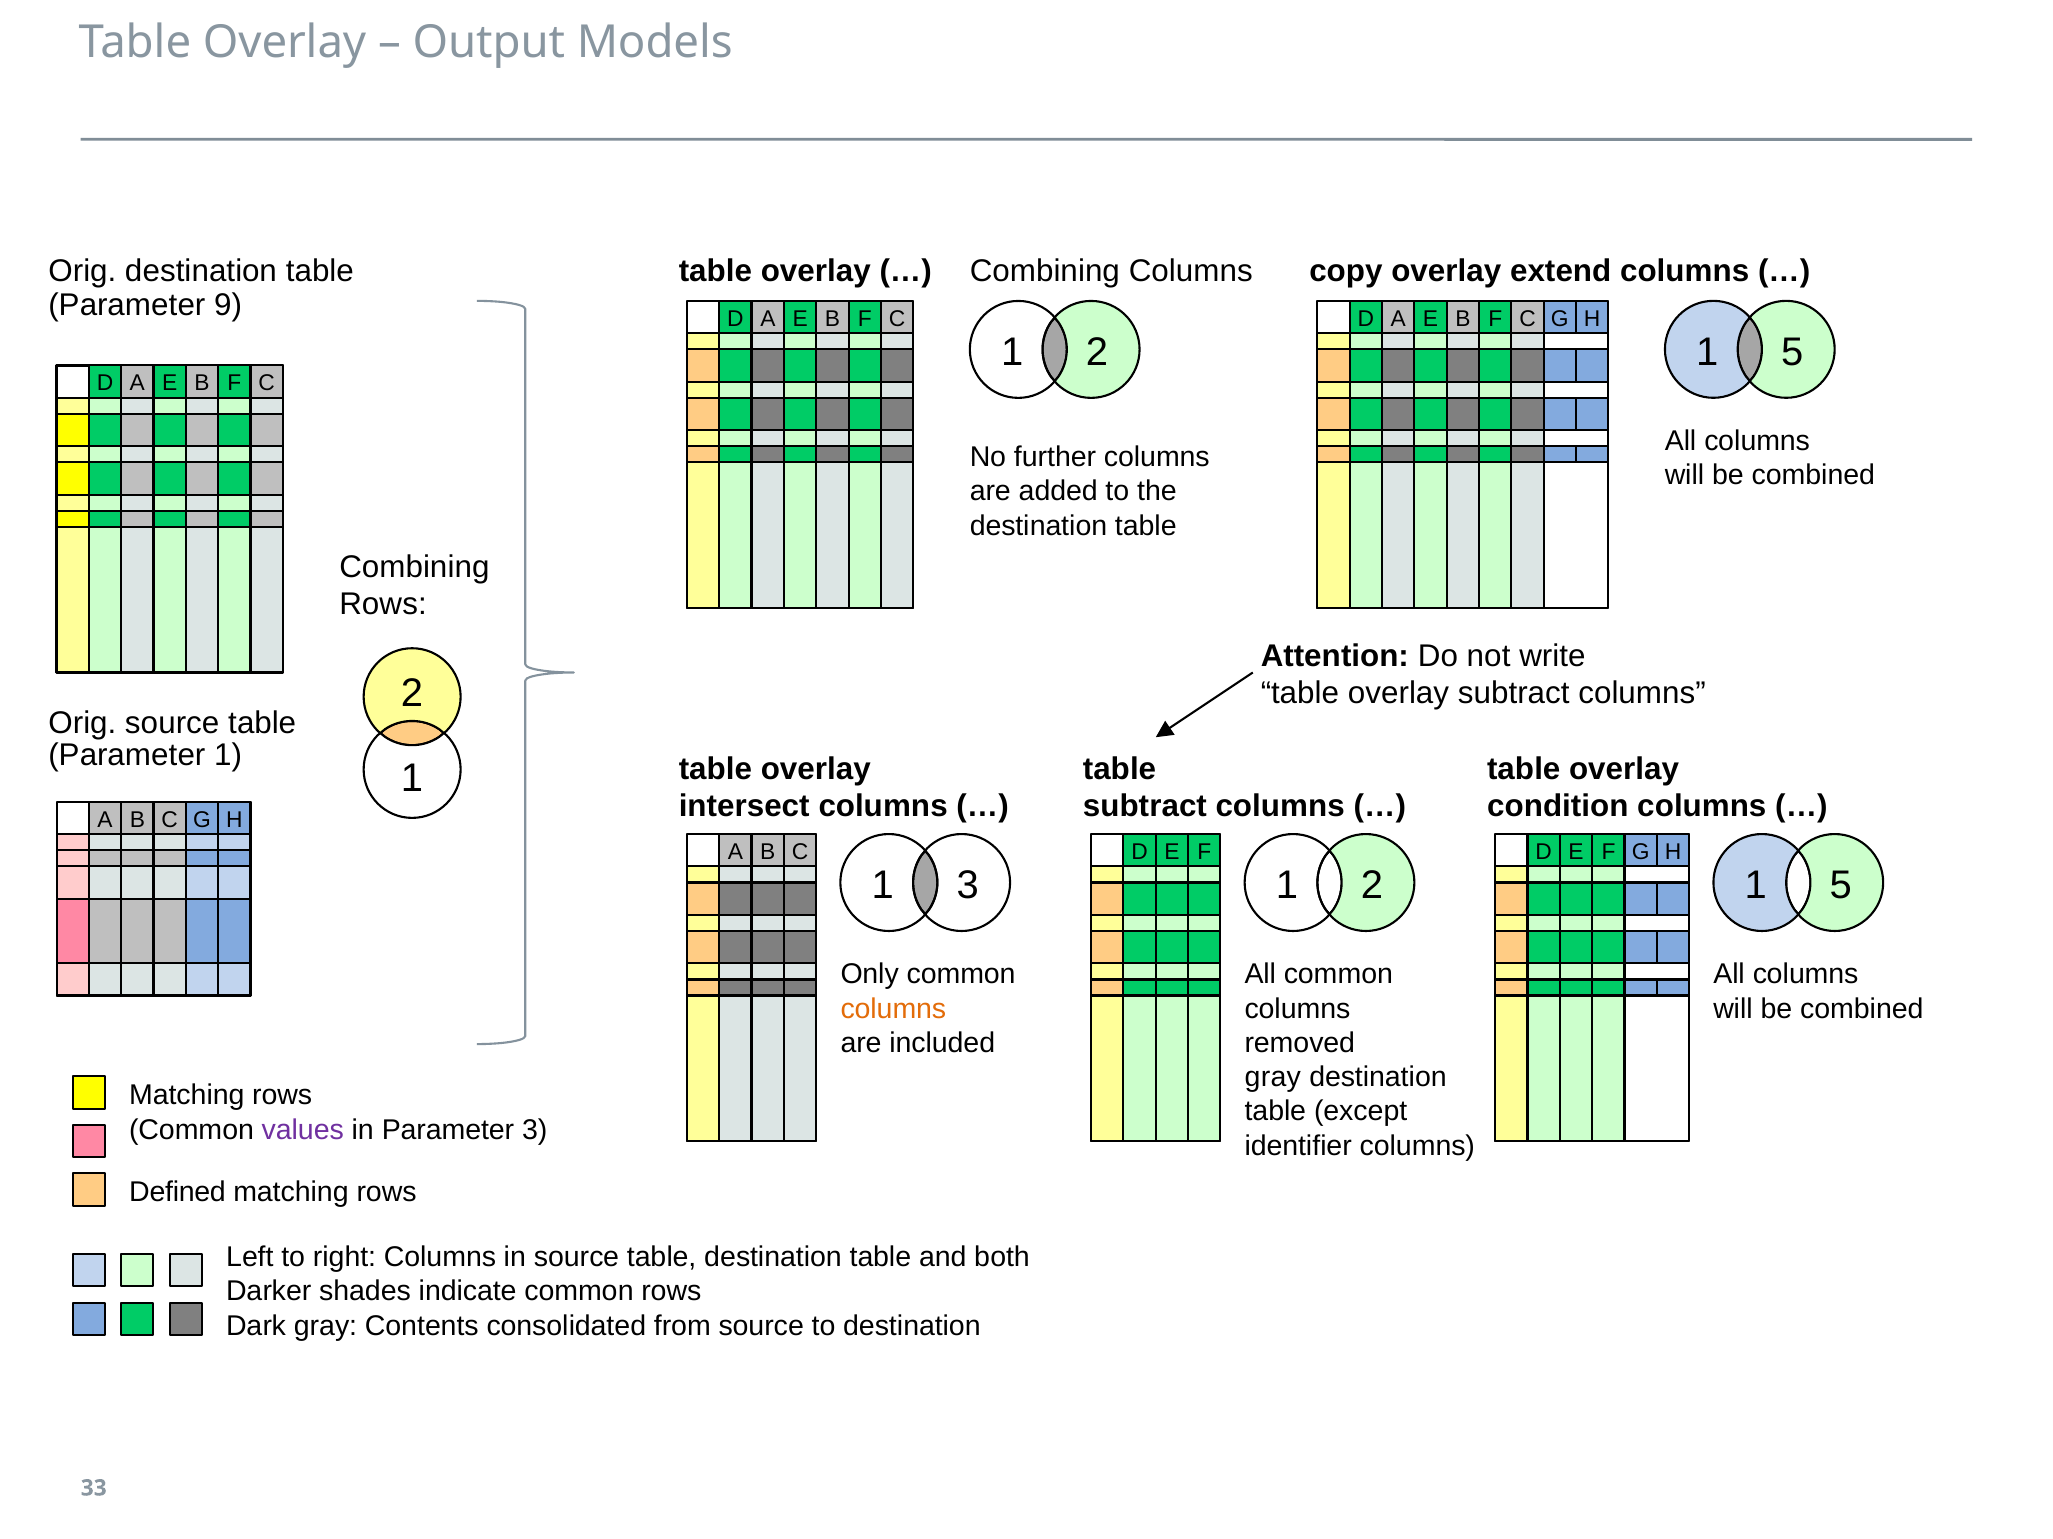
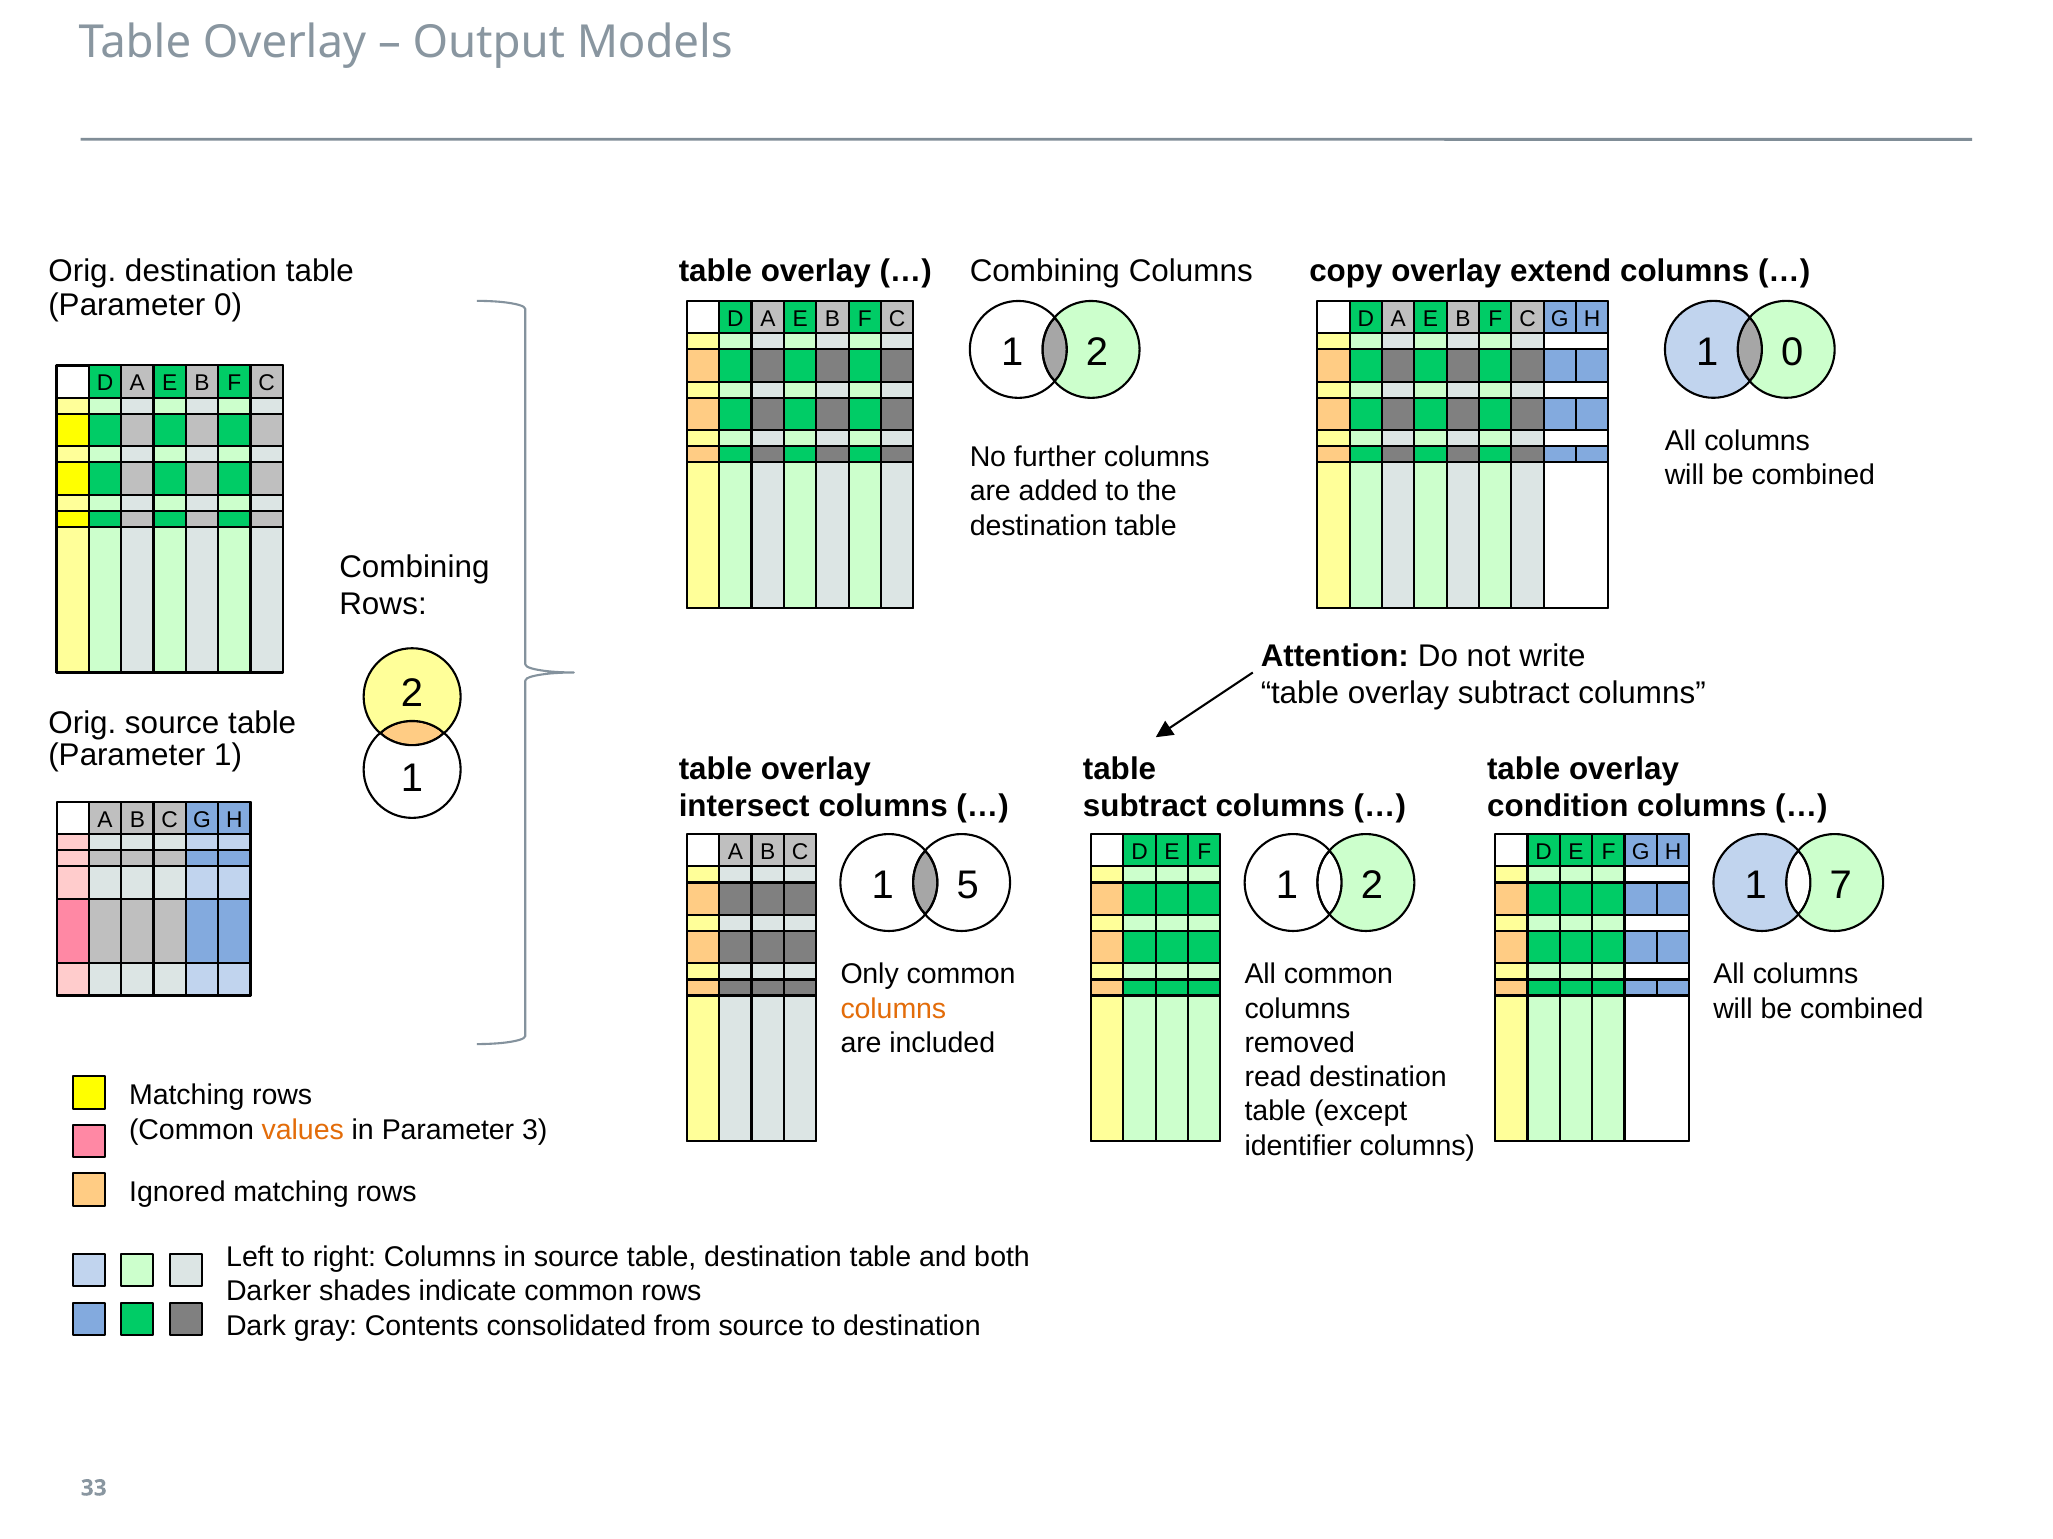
Parameter 9: 9 -> 0
5 at (1792, 352): 5 -> 0
1 3: 3 -> 5
5 at (1841, 886): 5 -> 7
gray at (1273, 1078): gray -> read
values colour: purple -> orange
Defined: Defined -> Ignored
